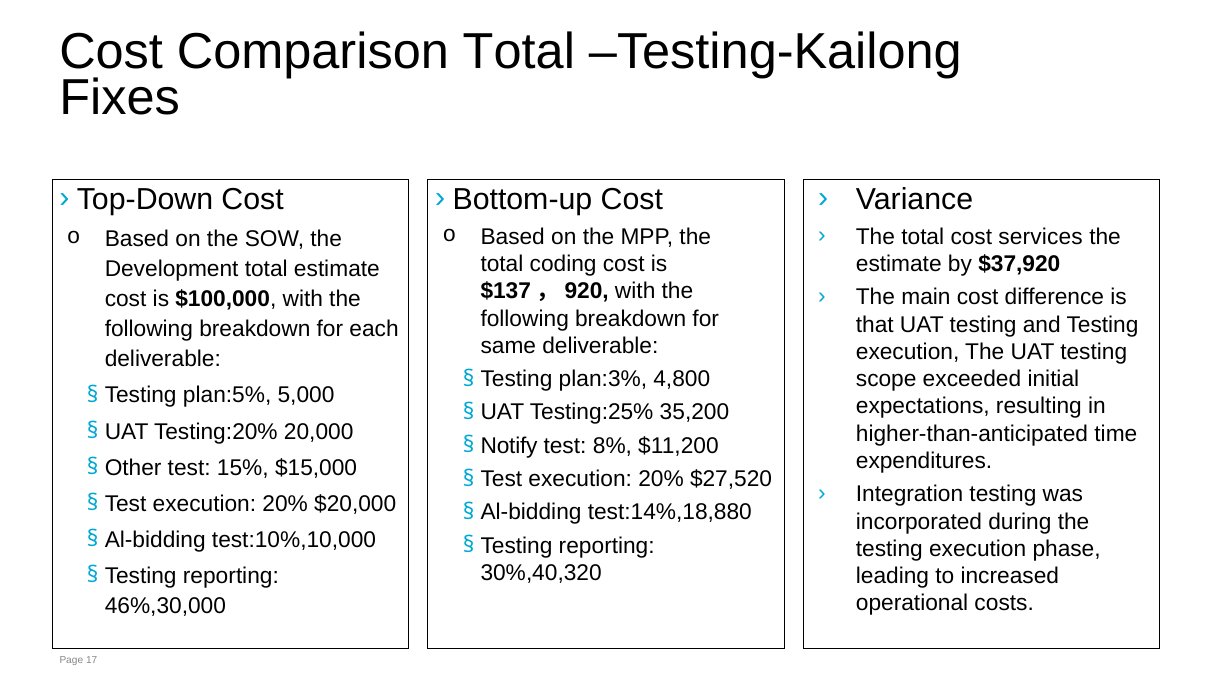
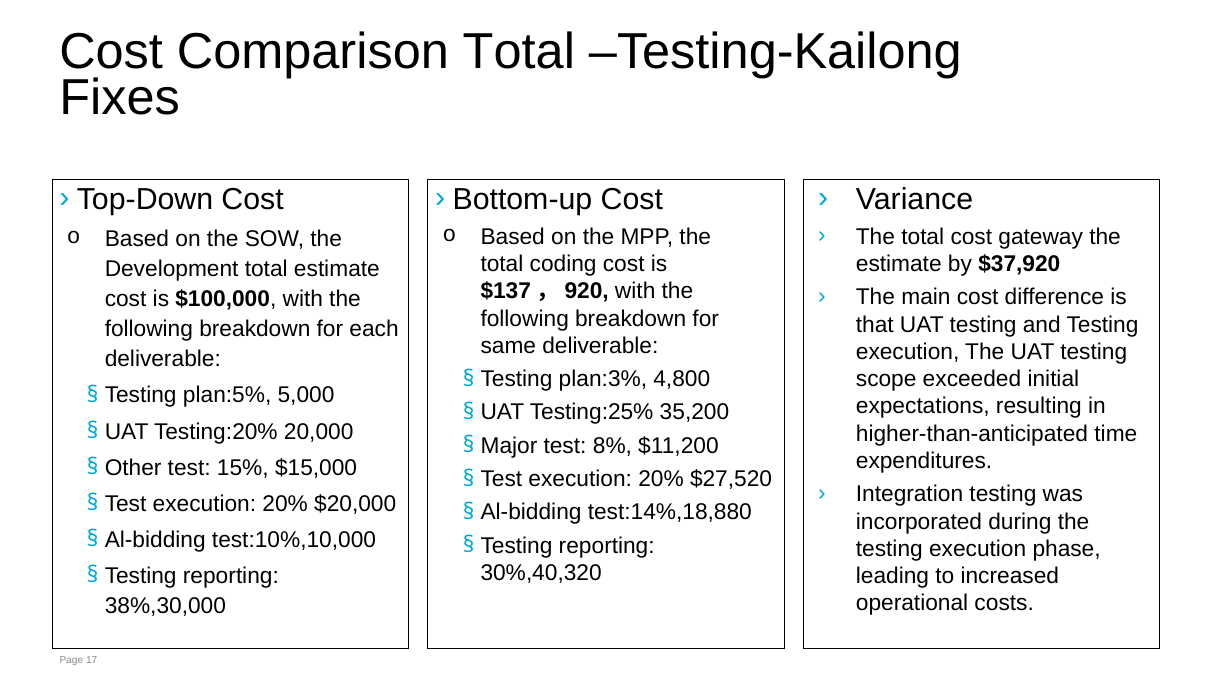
services: services -> gateway
Notify: Notify -> Major
46%,30,000: 46%,30,000 -> 38%,30,000
